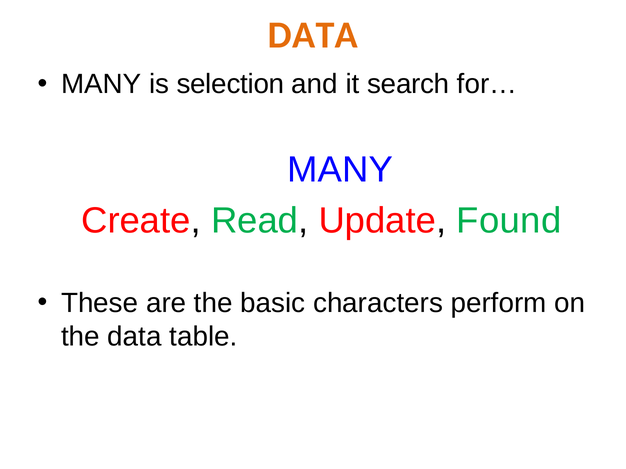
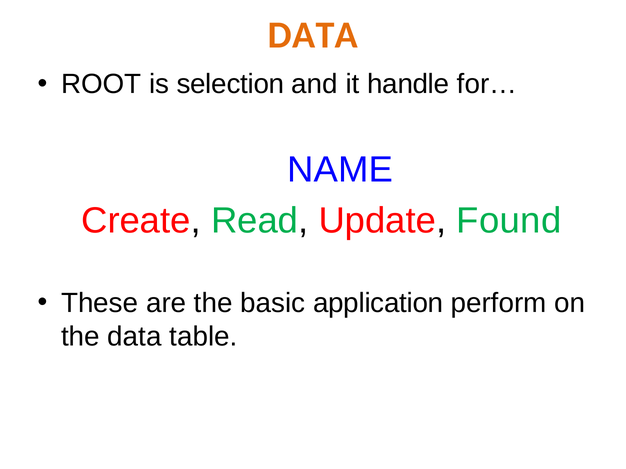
MANY at (101, 84): MANY -> ROOT
search: search -> handle
MANY at (340, 170): MANY -> NAME
characters: characters -> application
